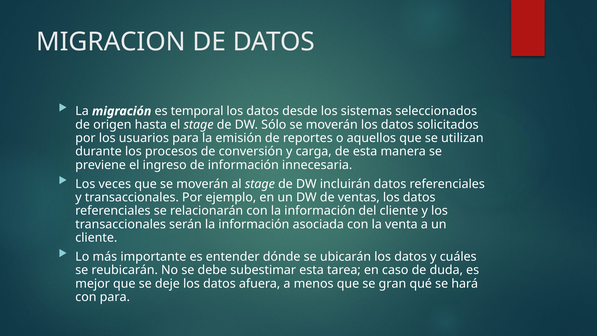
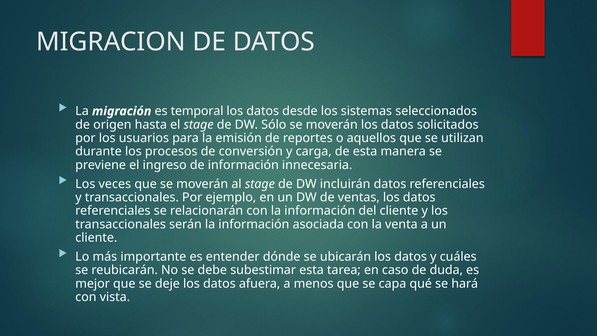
gran: gran -> capa
con para: para -> vista
